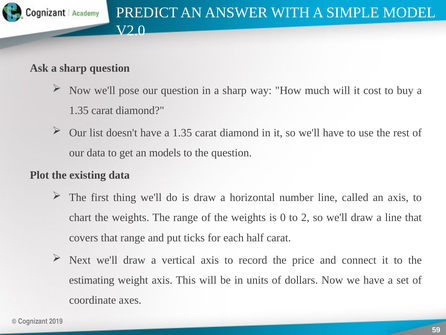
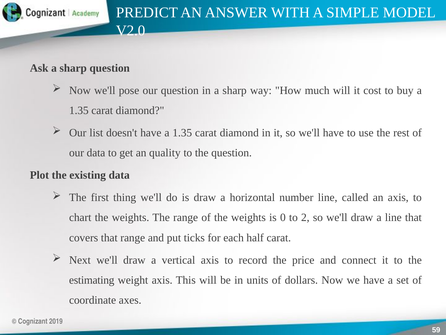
models: models -> quality
